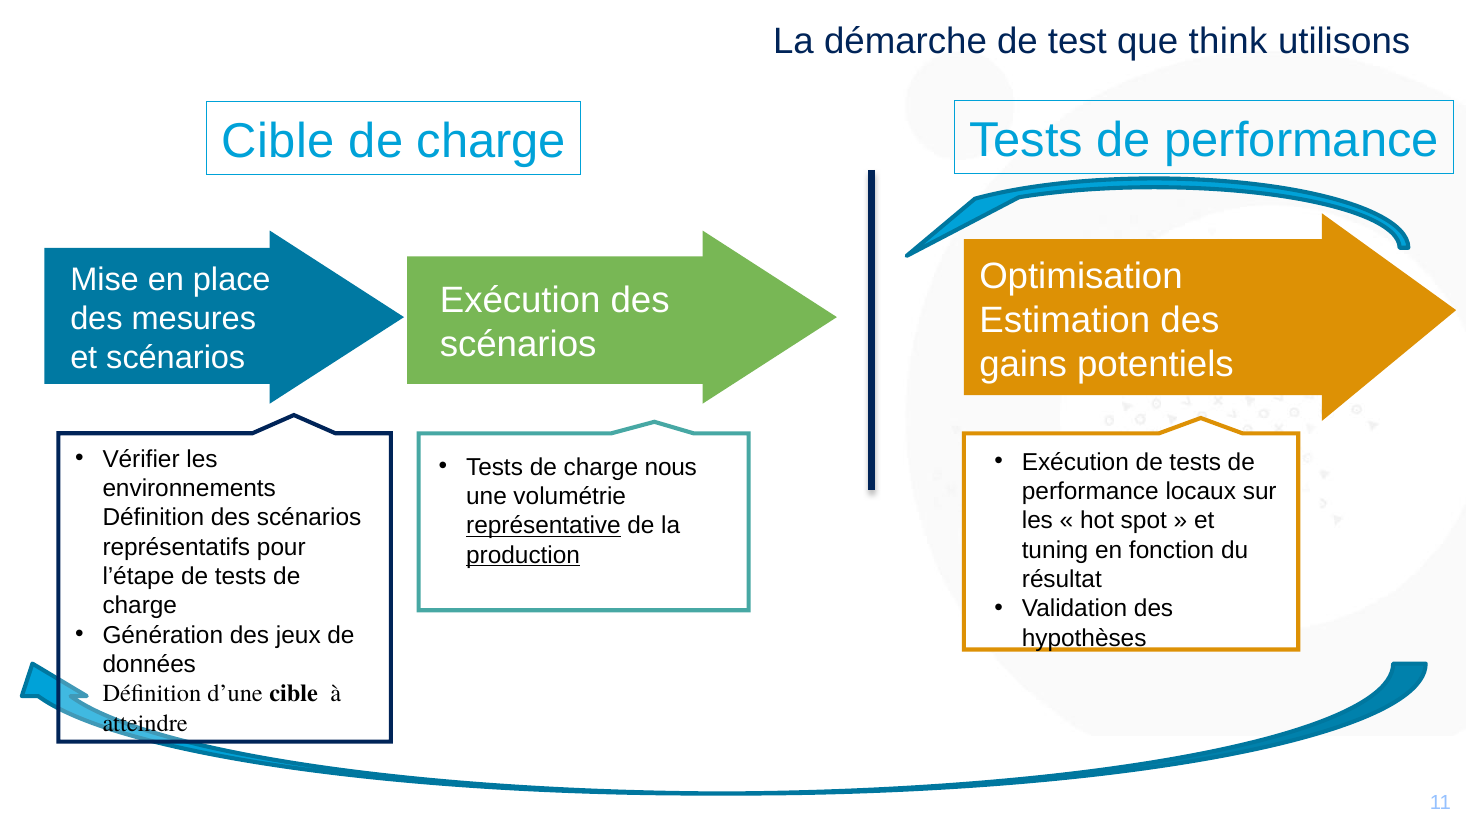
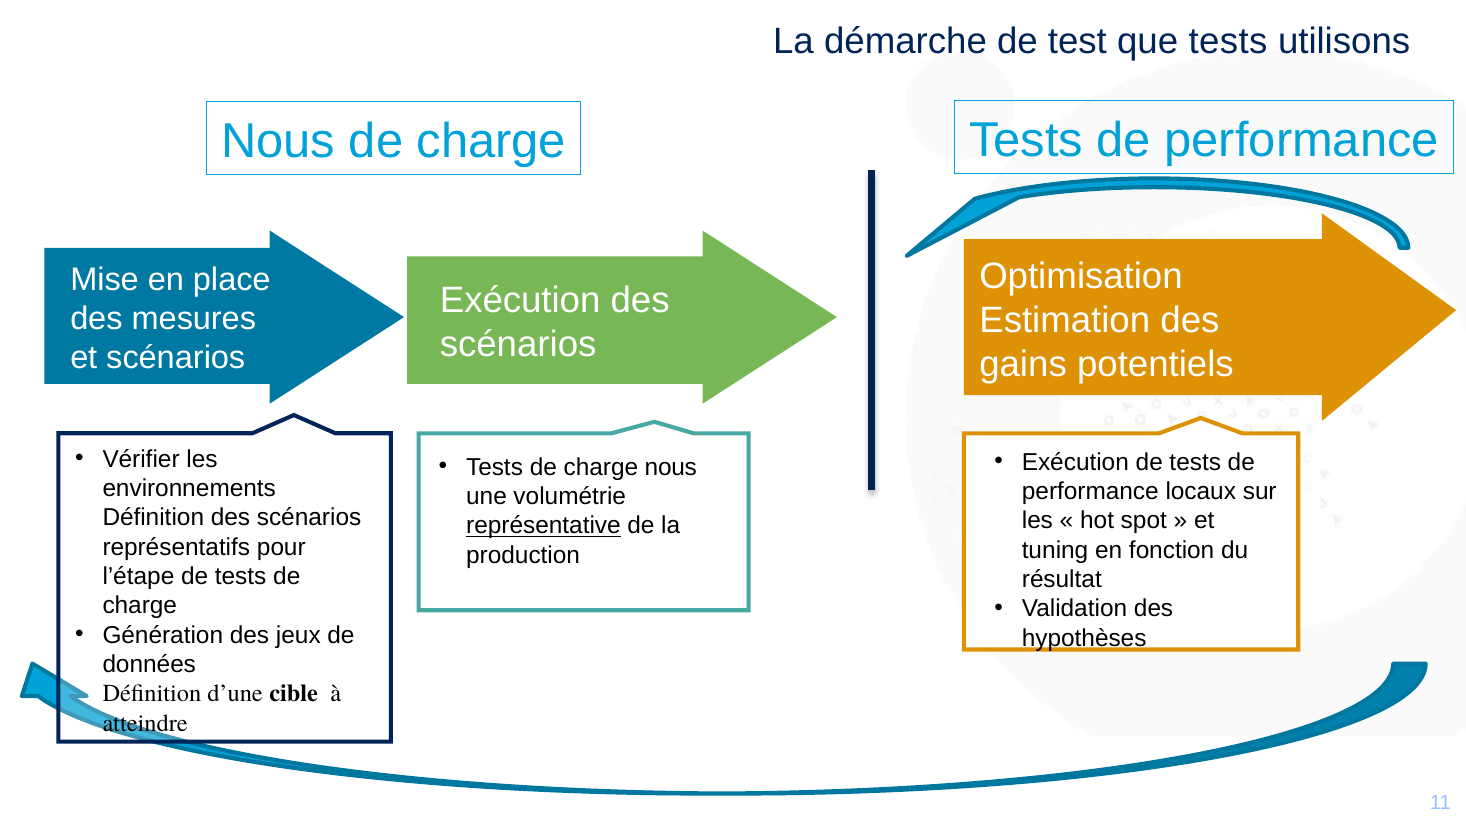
que think: think -> tests
Cible at (278, 142): Cible -> Nous
production underline: present -> none
